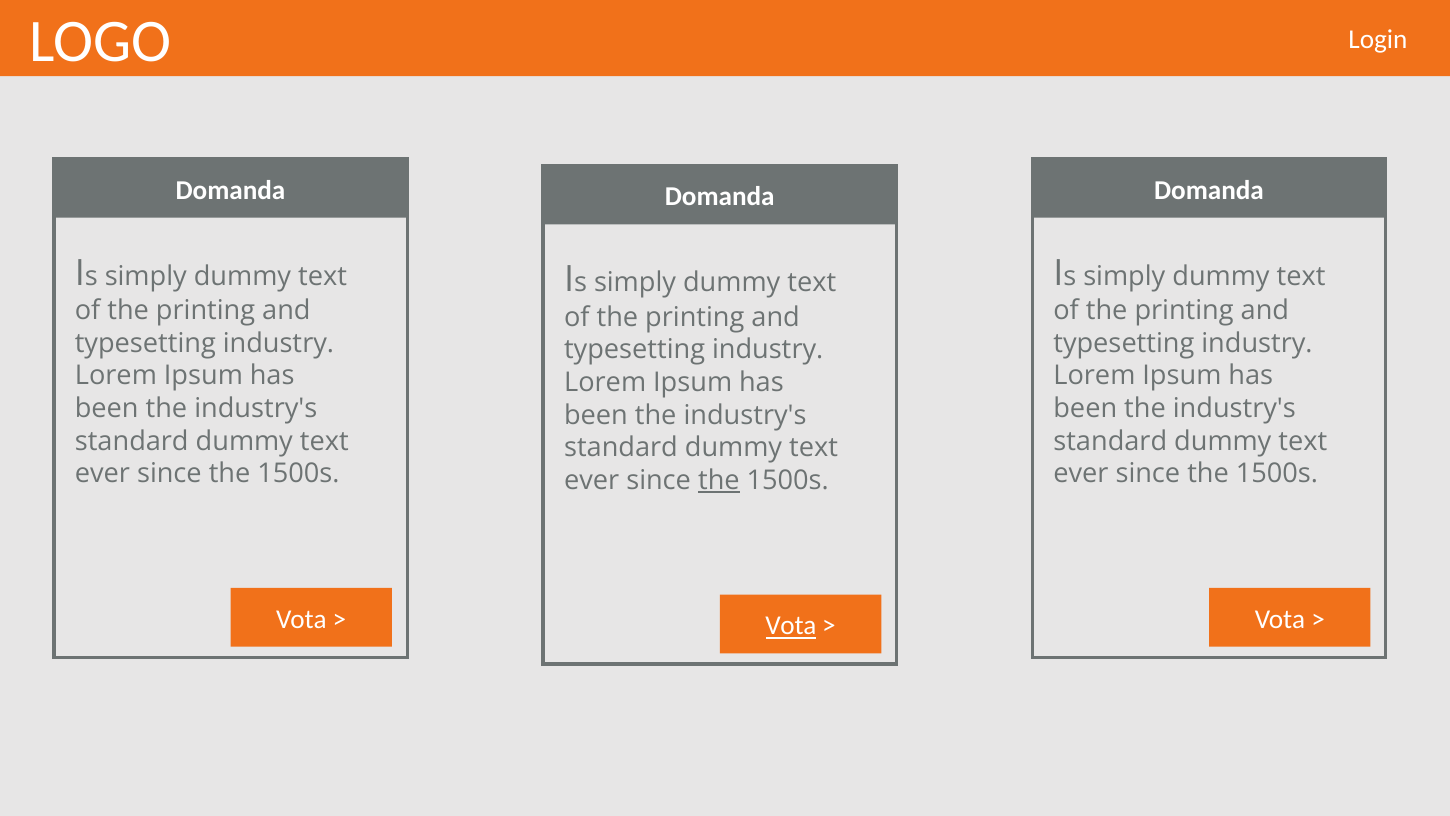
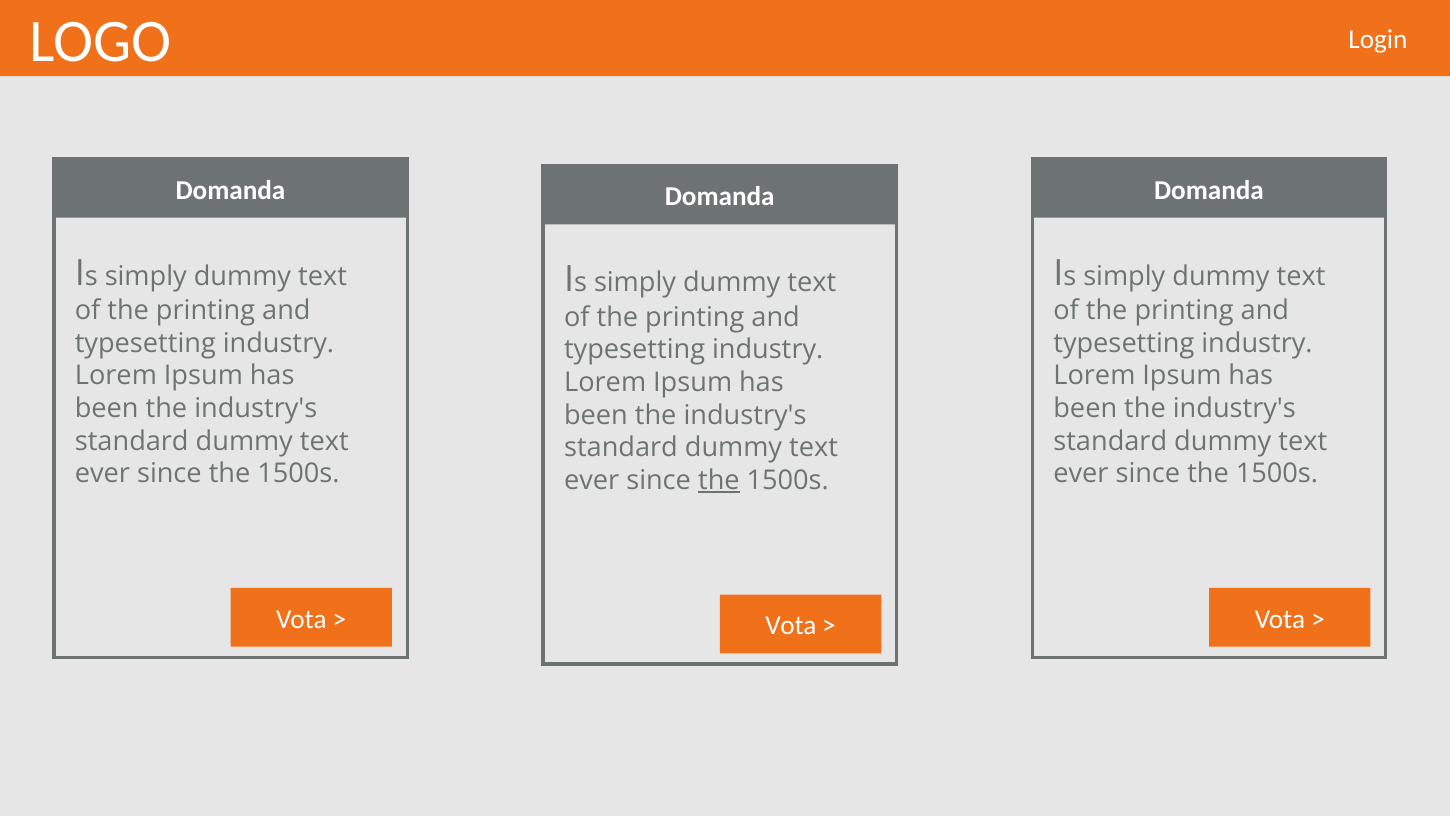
Vota at (791, 626) underline: present -> none
